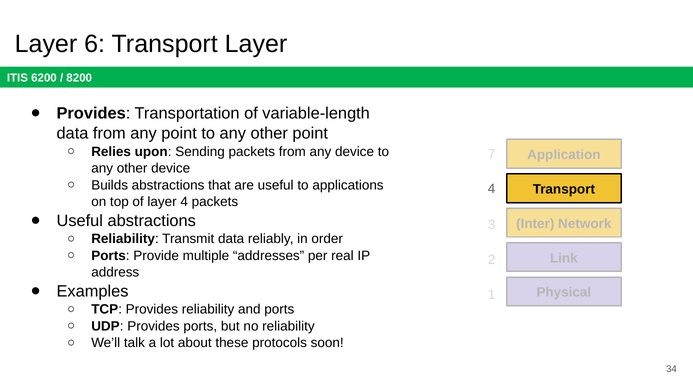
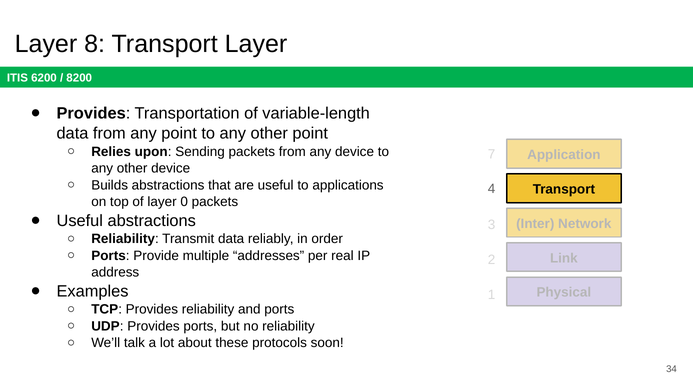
6: 6 -> 8
layer 4: 4 -> 0
